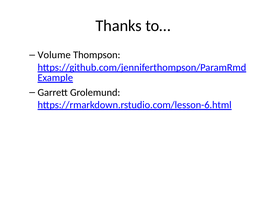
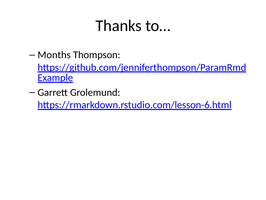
Volume: Volume -> Months
